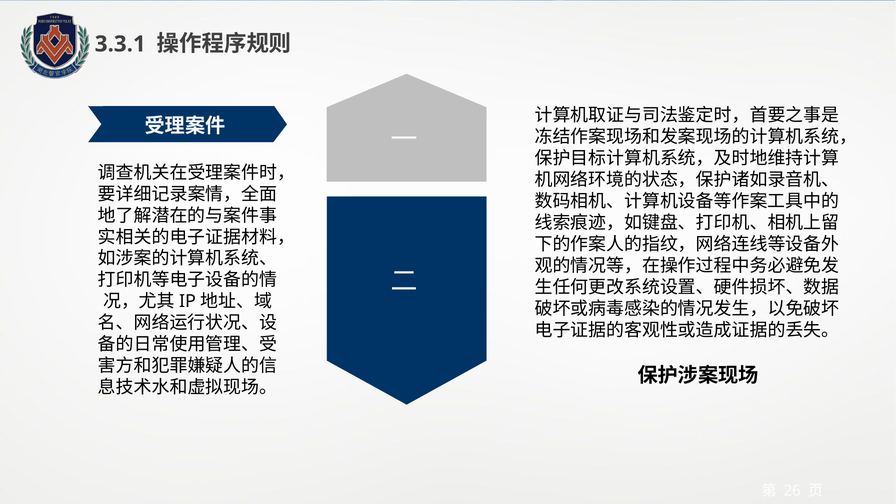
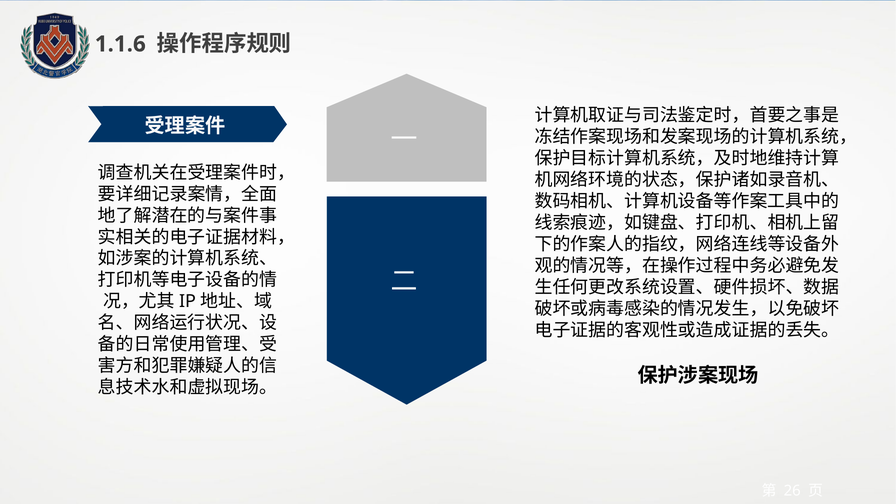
3.3.1: 3.3.1 -> 1.1.6
